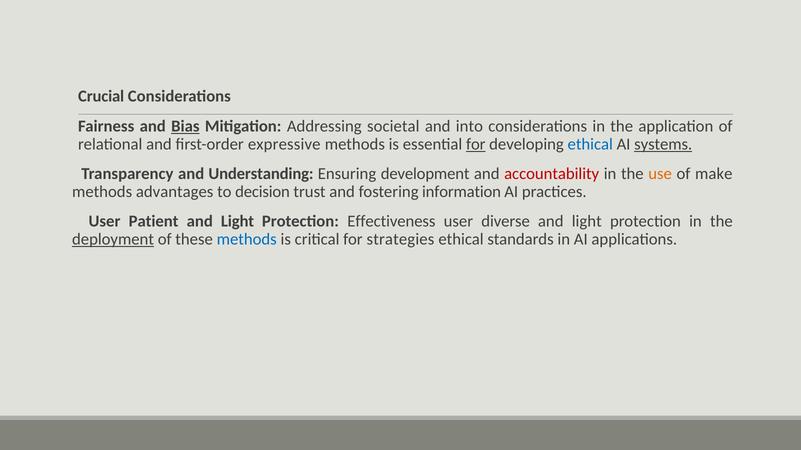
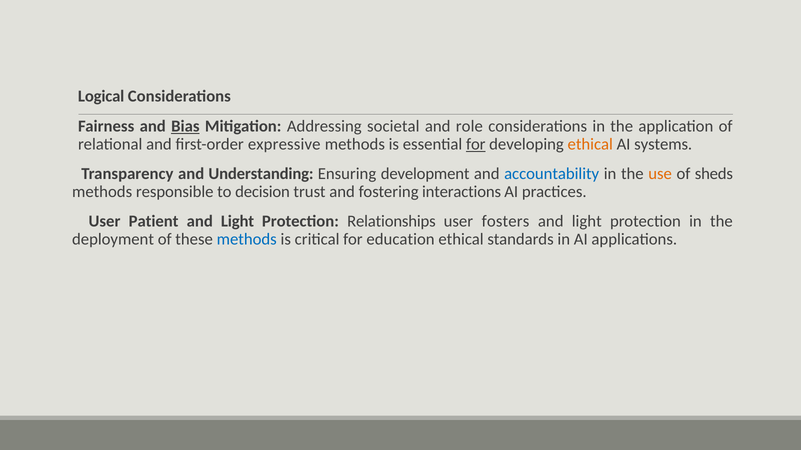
Crucial: Crucial -> Logical
into: into -> role
ethical at (590, 144) colour: blue -> orange
systems underline: present -> none
accountability colour: red -> blue
make: make -> sheds
advantages: advantages -> responsible
information: information -> interactions
Effectiveness: Effectiveness -> Relationships
diverse: diverse -> fosters
deployment underline: present -> none
strategies: strategies -> education
